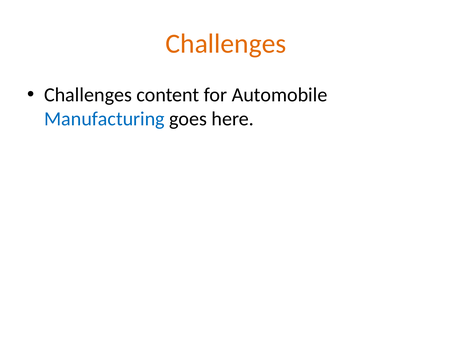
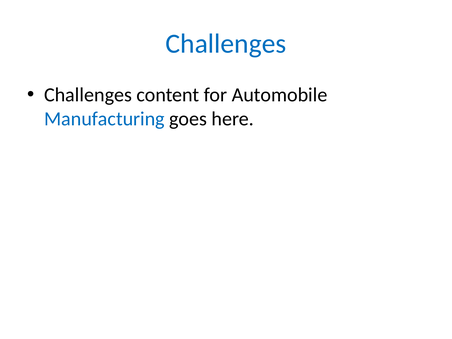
Challenges at (226, 44) colour: orange -> blue
